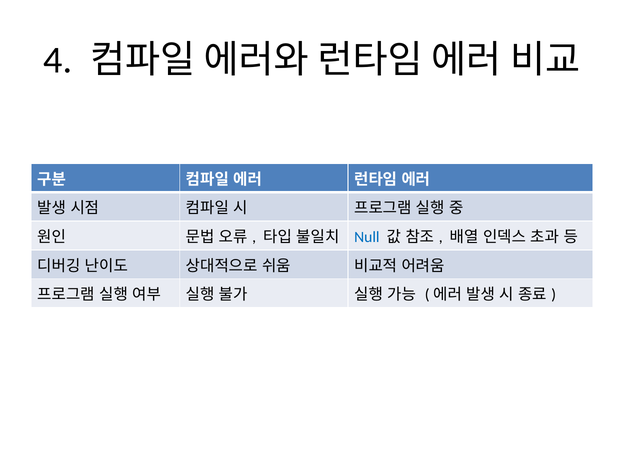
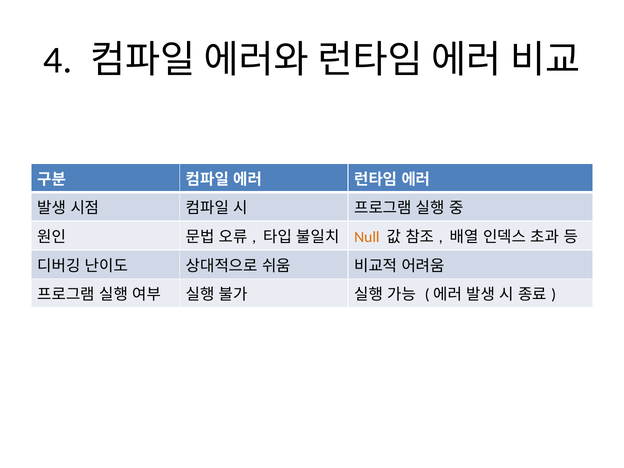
Null colour: blue -> orange
